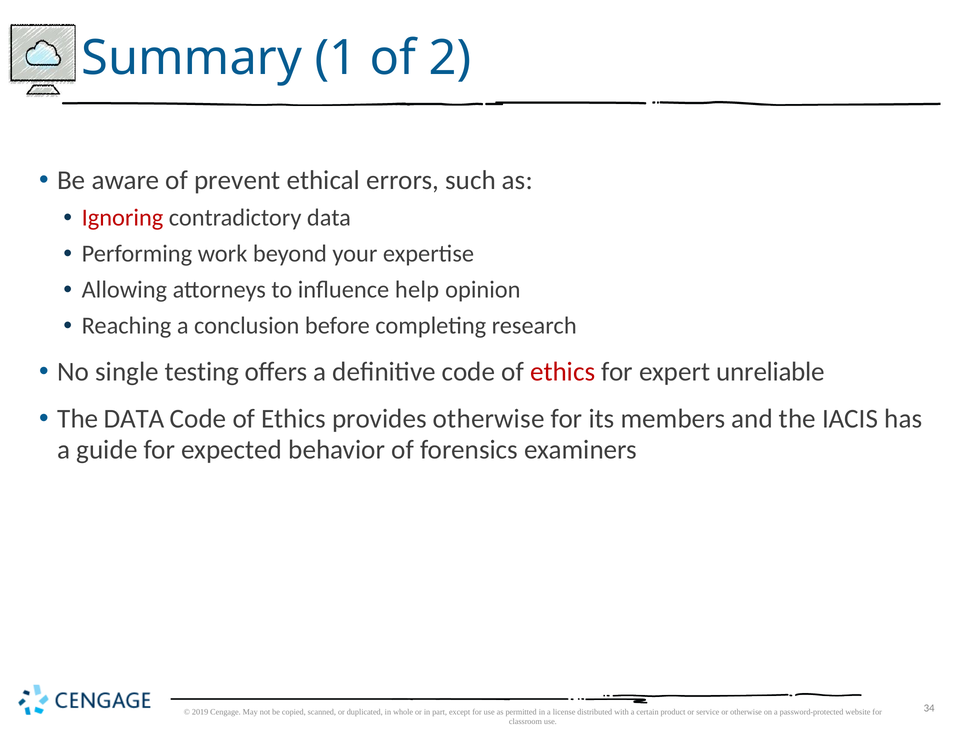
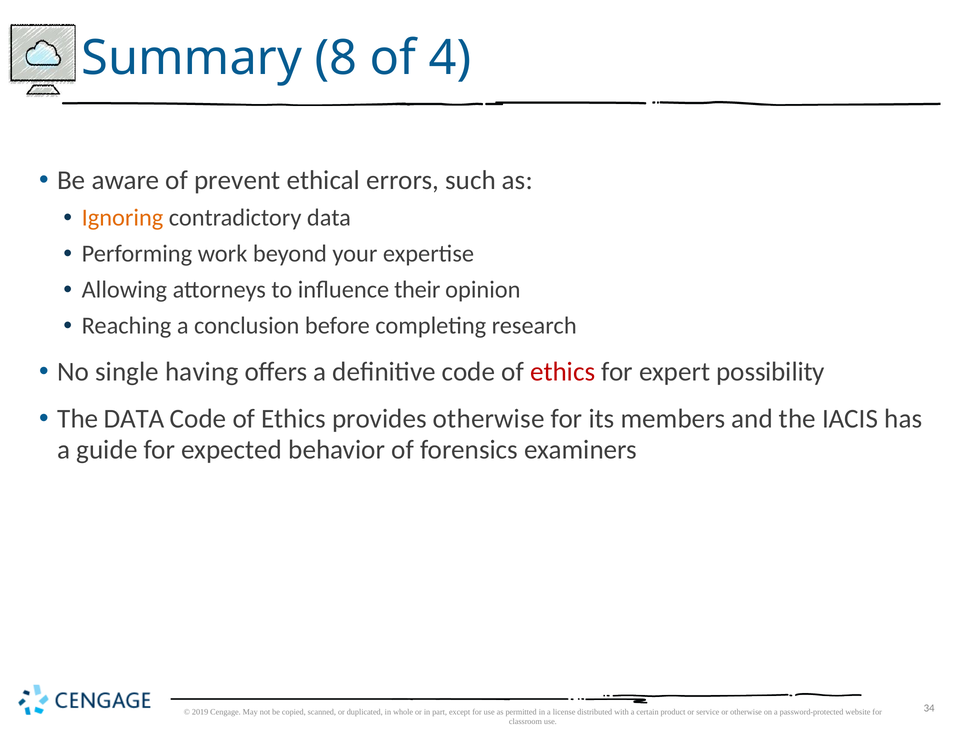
1: 1 -> 8
2: 2 -> 4
Ignoring colour: red -> orange
help: help -> their
testing: testing -> having
unreliable: unreliable -> possibility
